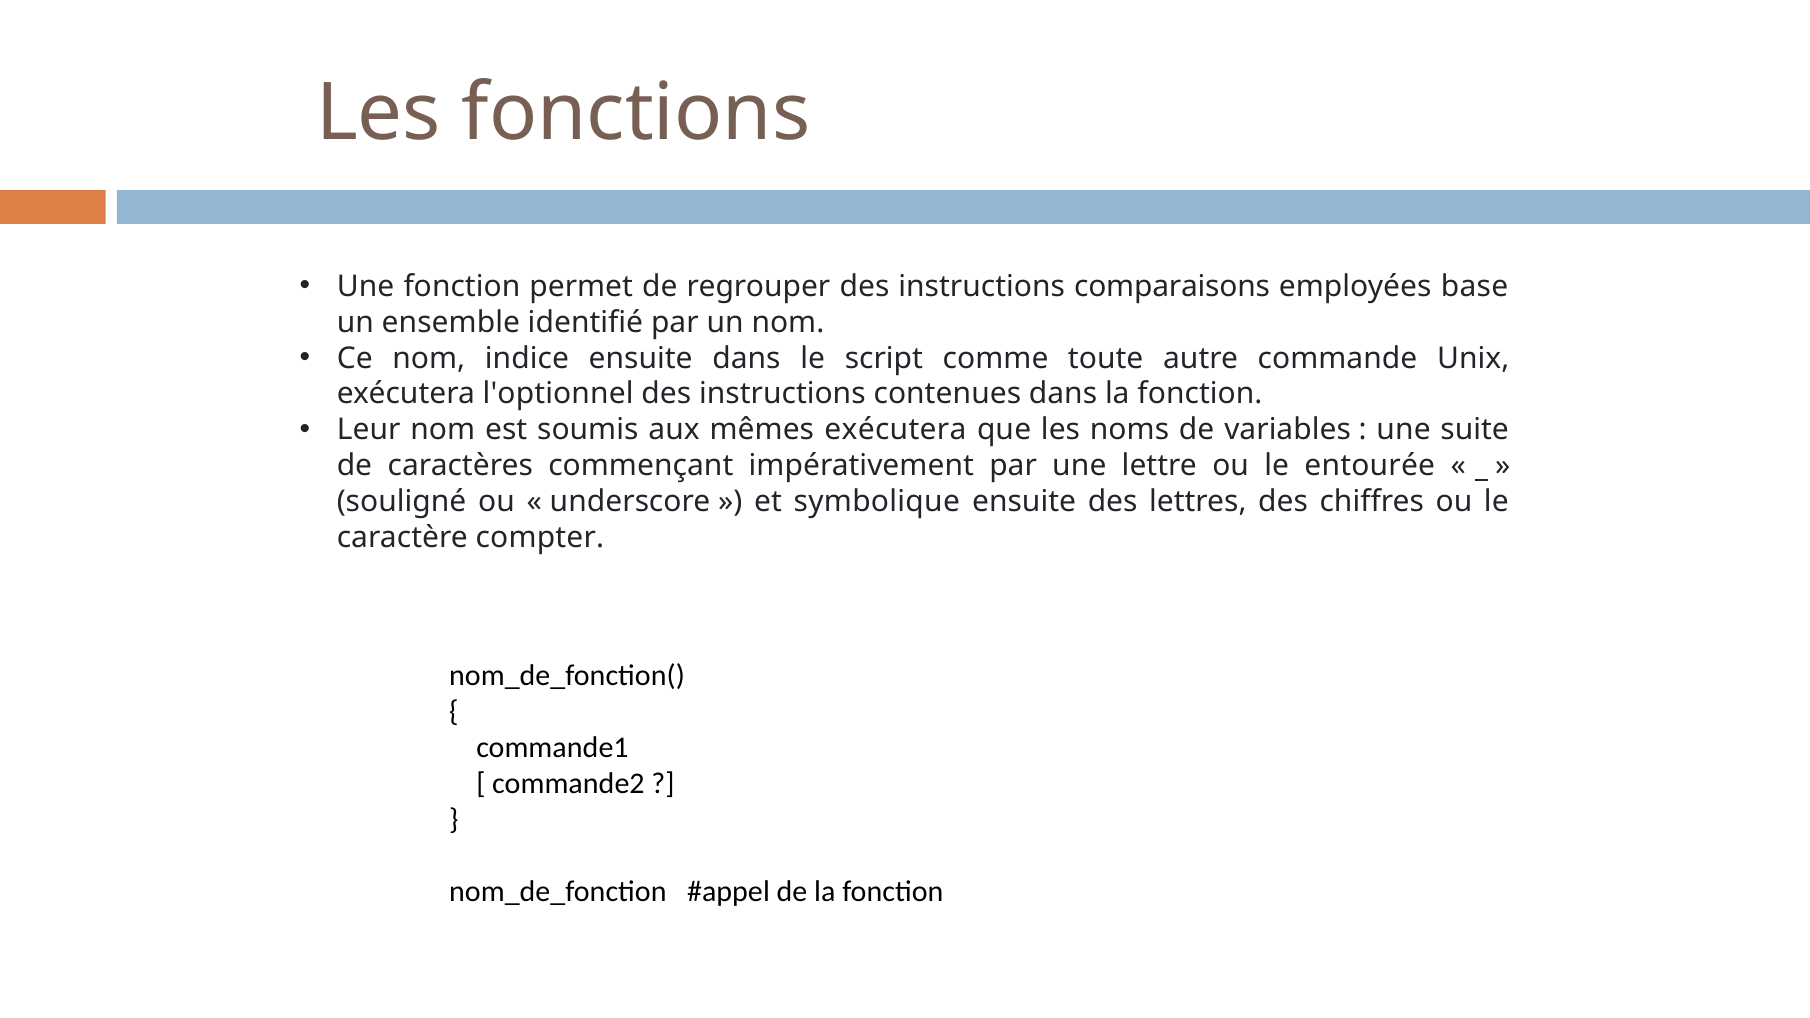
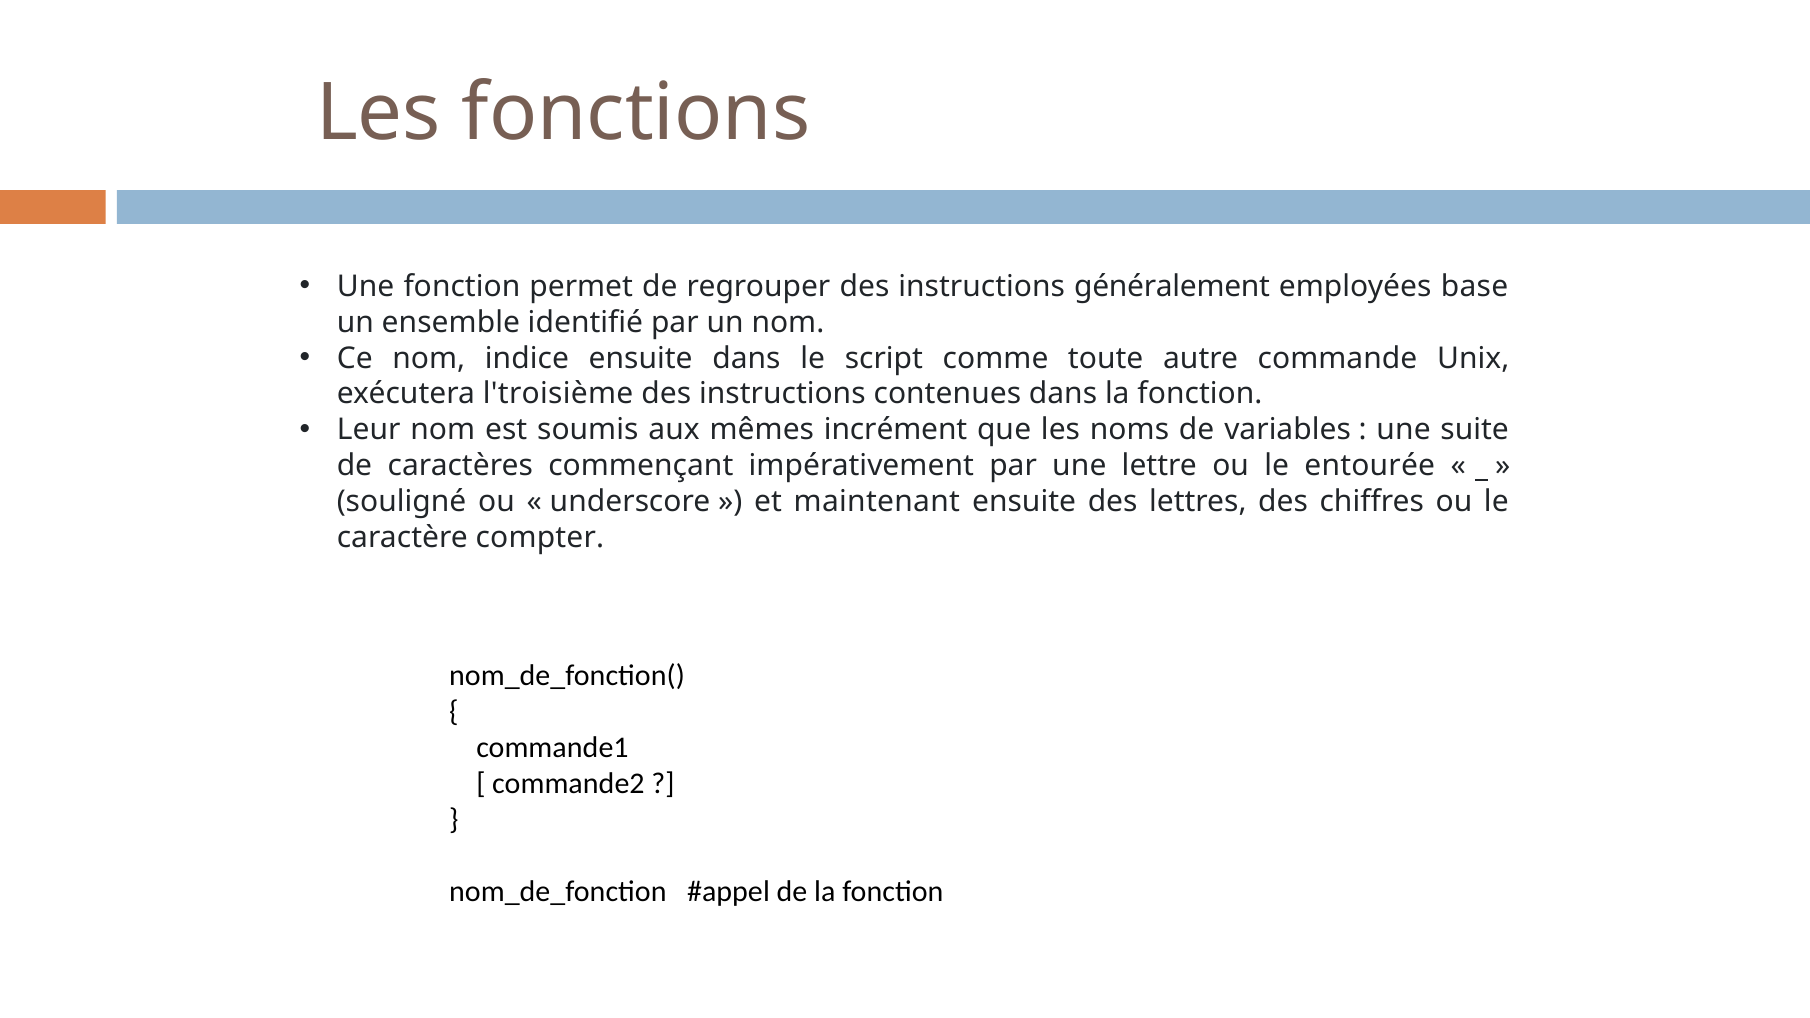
comparaisons: comparaisons -> généralement
l'optionnel: l'optionnel -> l'troisième
mêmes exécutera: exécutera -> incrément
symbolique: symbolique -> maintenant
